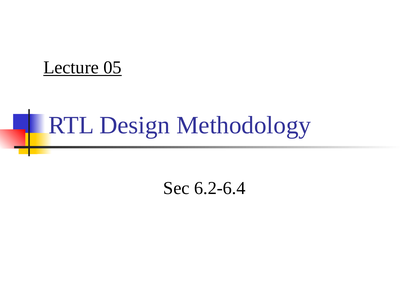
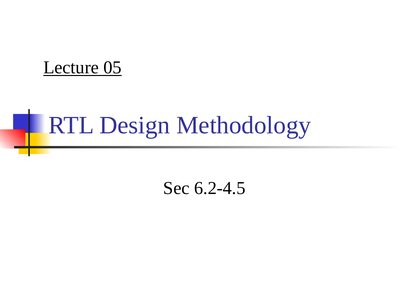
6.2-6.4: 6.2-6.4 -> 6.2-4.5
